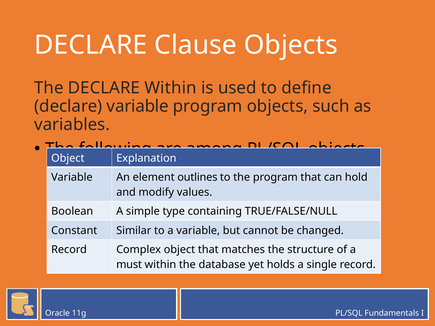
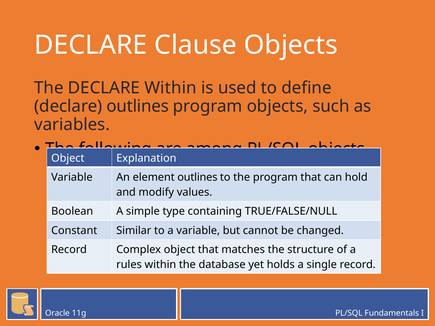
declare variable: variable -> outlines
must: must -> rules
